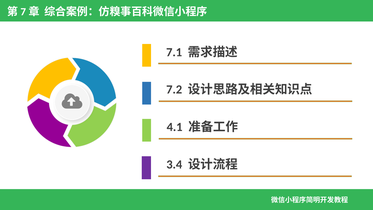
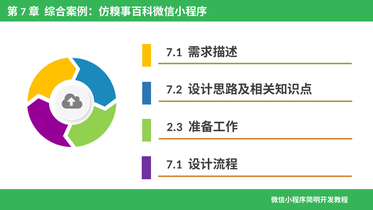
4.1: 4.1 -> 2.3
3.4 at (174, 164): 3.4 -> 7.1
